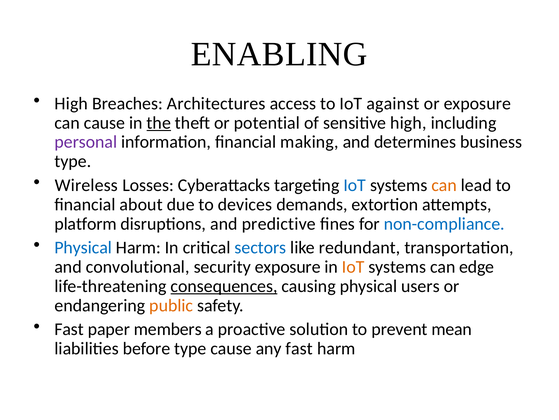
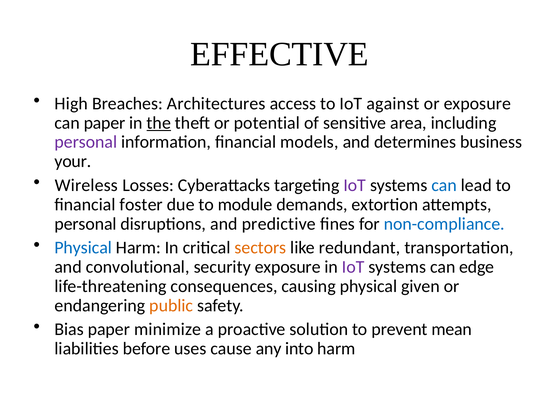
ENABLING: ENABLING -> EFFECTIVE
can cause: cause -> paper
sensitive high: high -> area
making: making -> models
type at (73, 161): type -> your
IoT at (355, 185) colour: blue -> purple
can at (444, 185) colour: orange -> blue
about: about -> foster
devices: devices -> module
platform at (86, 223): platform -> personal
sectors colour: blue -> orange
IoT at (353, 266) colour: orange -> purple
consequences underline: present -> none
users: users -> given
Fast at (69, 329): Fast -> Bias
members: members -> minimize
before type: type -> uses
any fast: fast -> into
